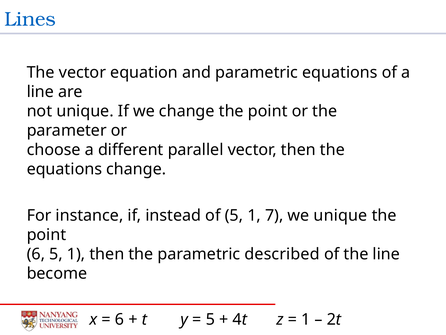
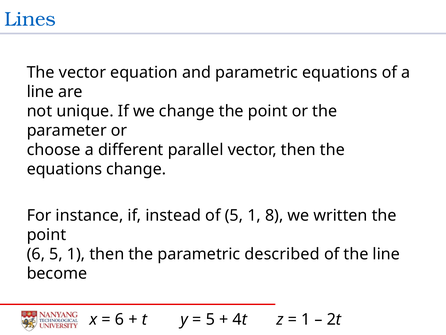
7: 7 -> 8
we unique: unique -> written
